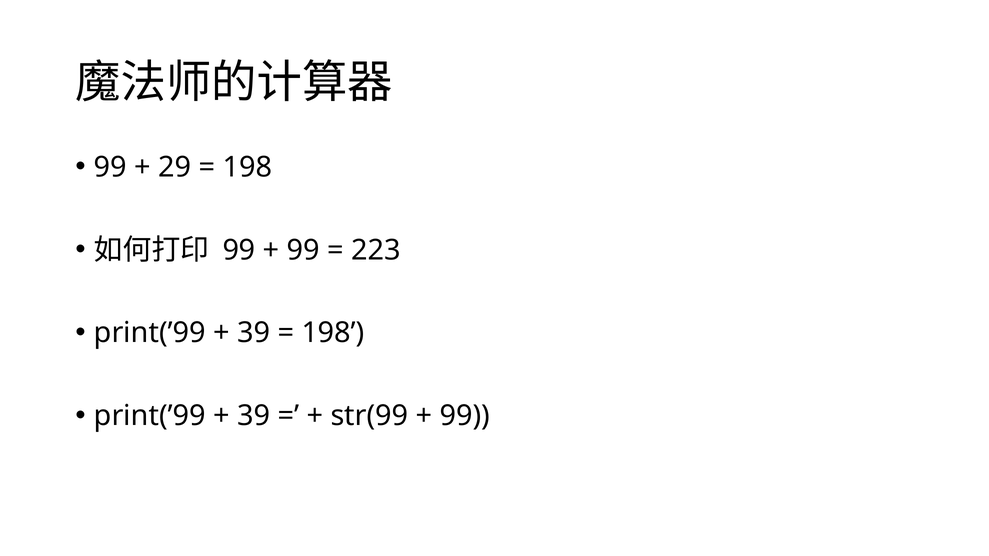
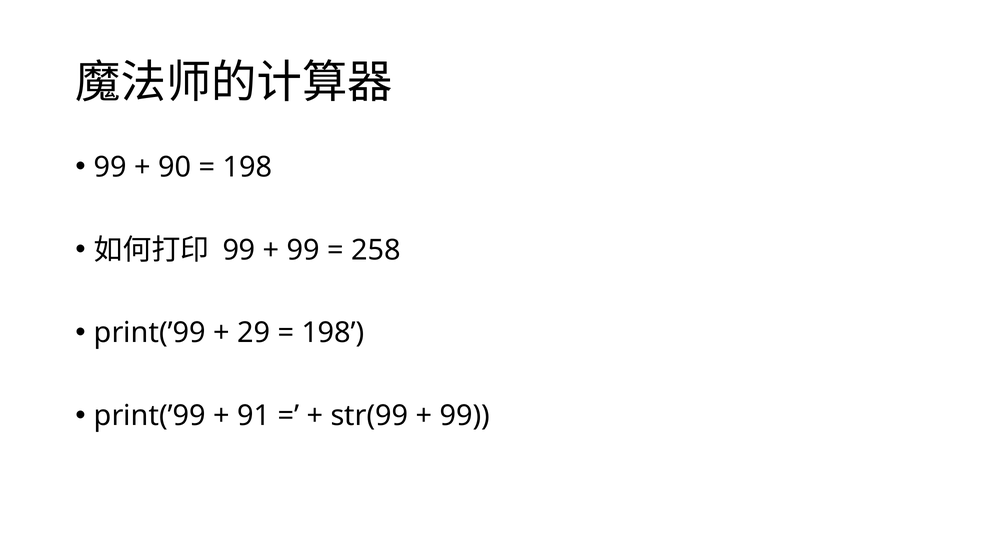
29: 29 -> 90
223: 223 -> 258
39 at (254, 333): 39 -> 29
39 at (254, 416): 39 -> 91
